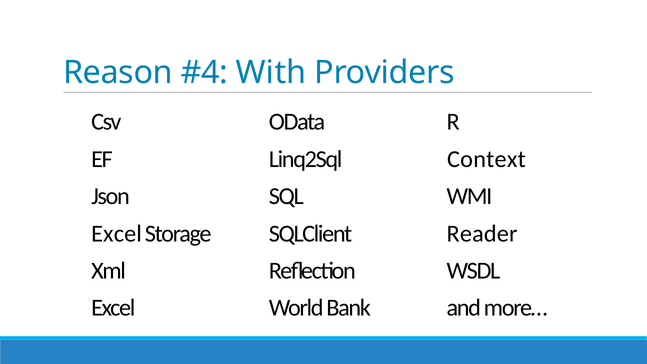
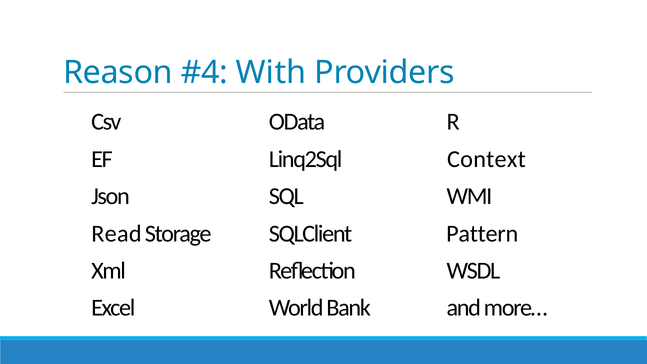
Excel at (117, 234): Excel -> Read
Reader: Reader -> Pattern
